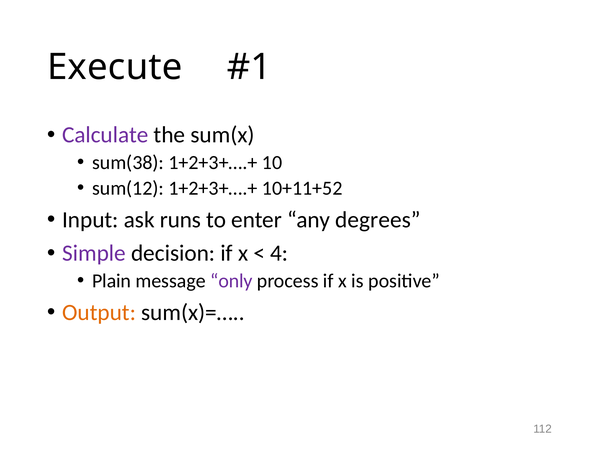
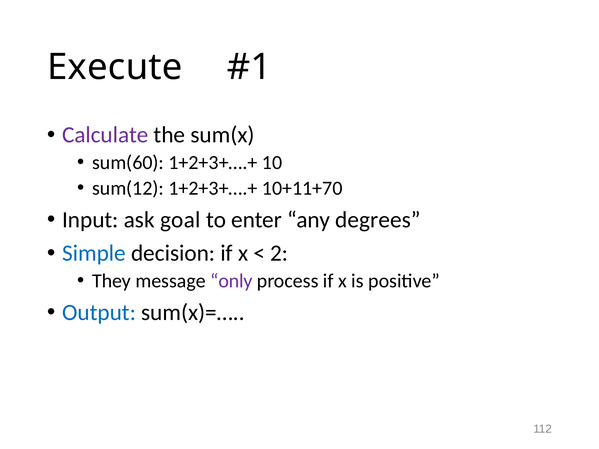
sum(38: sum(38 -> sum(60
10+11+52: 10+11+52 -> 10+11+70
runs: runs -> goal
Simple colour: purple -> blue
4: 4 -> 2
Plain: Plain -> They
Output colour: orange -> blue
